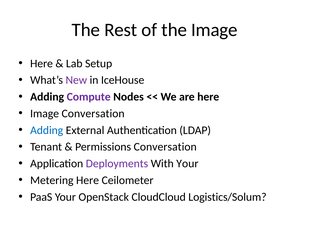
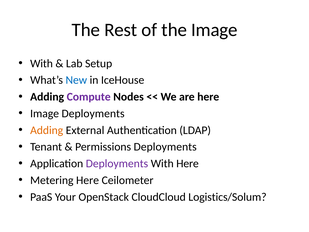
Here at (41, 63): Here -> With
New colour: purple -> blue
Image Conversation: Conversation -> Deployments
Adding at (47, 130) colour: blue -> orange
Permissions Conversation: Conversation -> Deployments
With Your: Your -> Here
